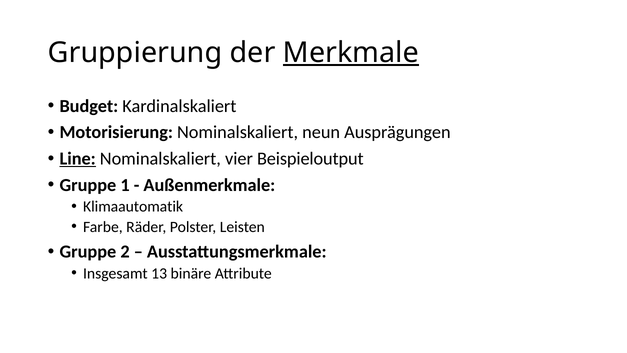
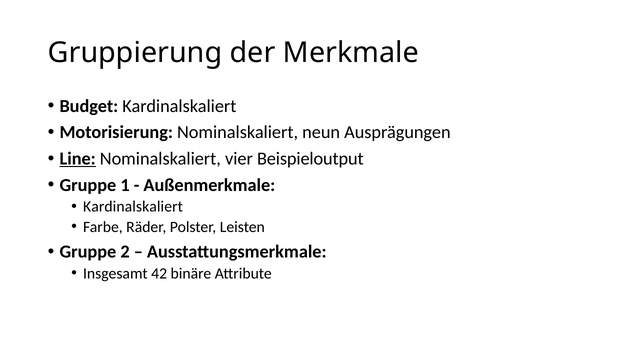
Merkmale underline: present -> none
Klimaautomatik at (133, 206): Klimaautomatik -> Kardinalskaliert
13: 13 -> 42
